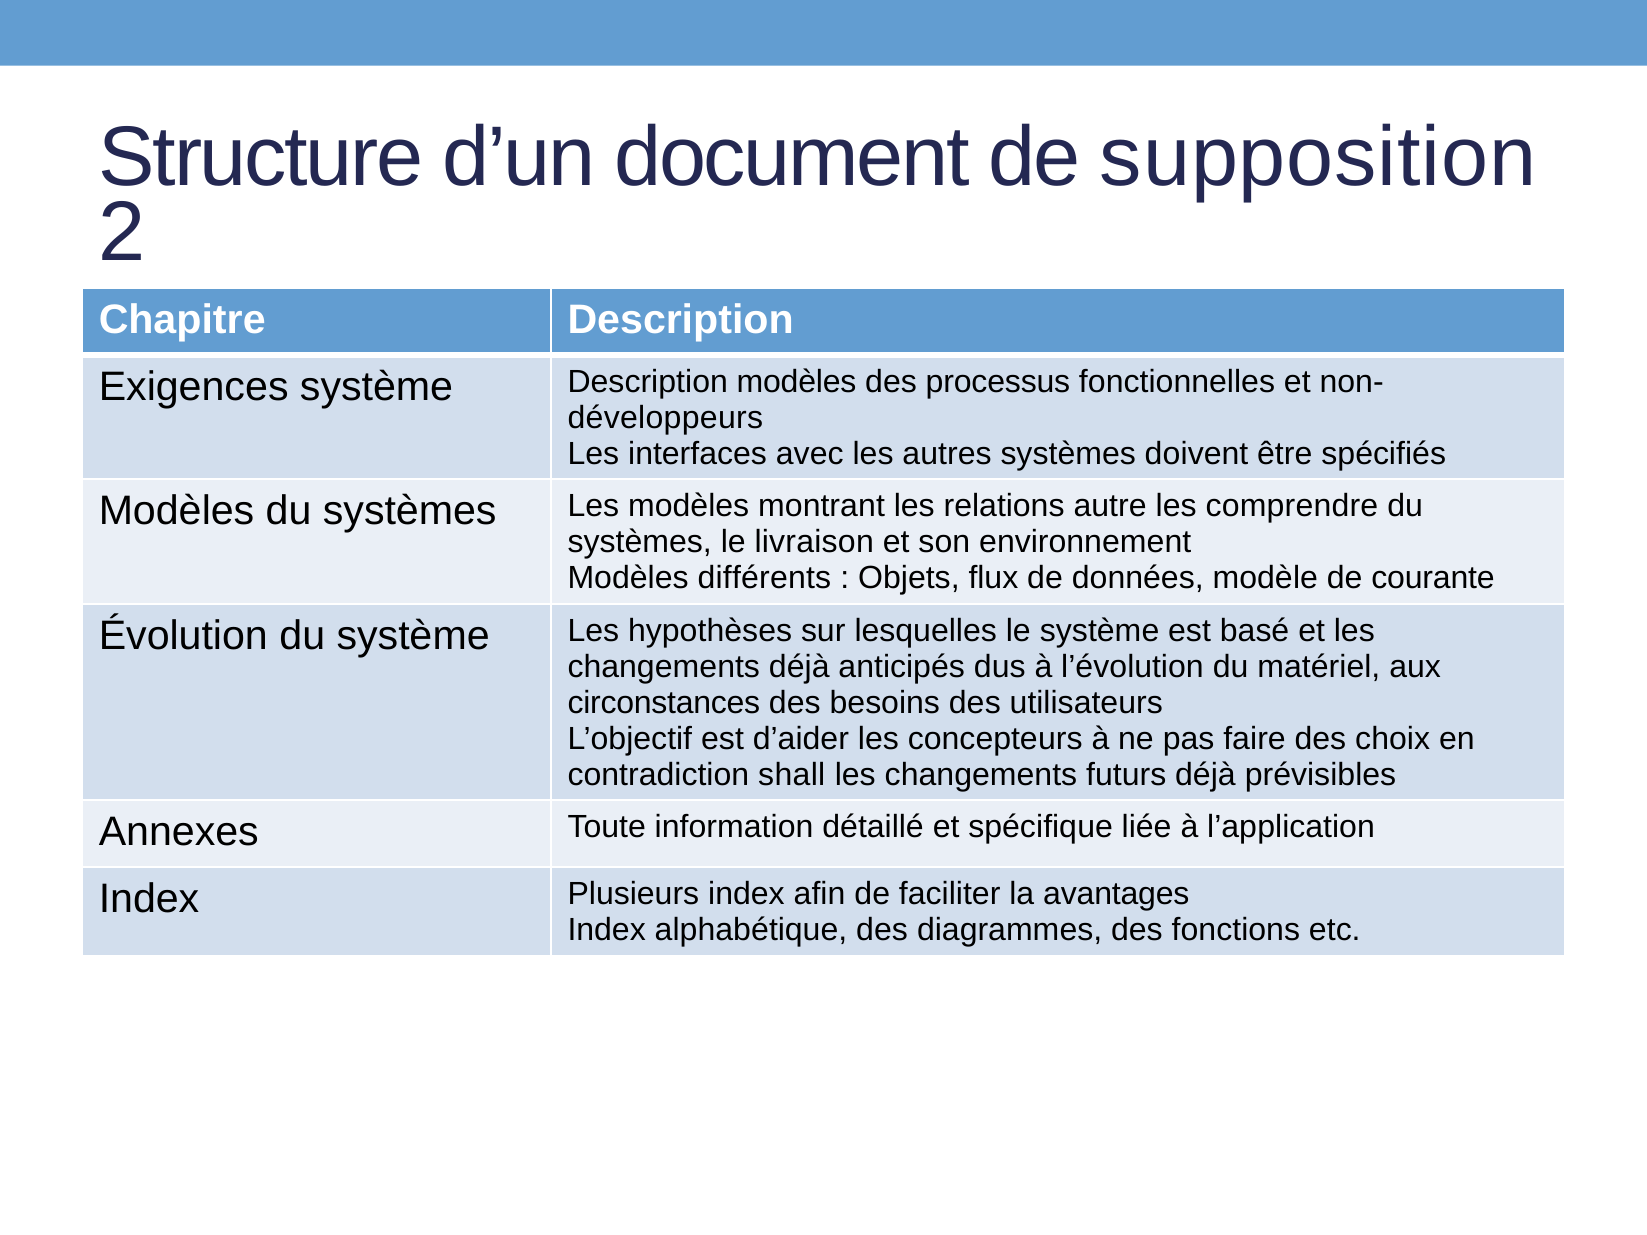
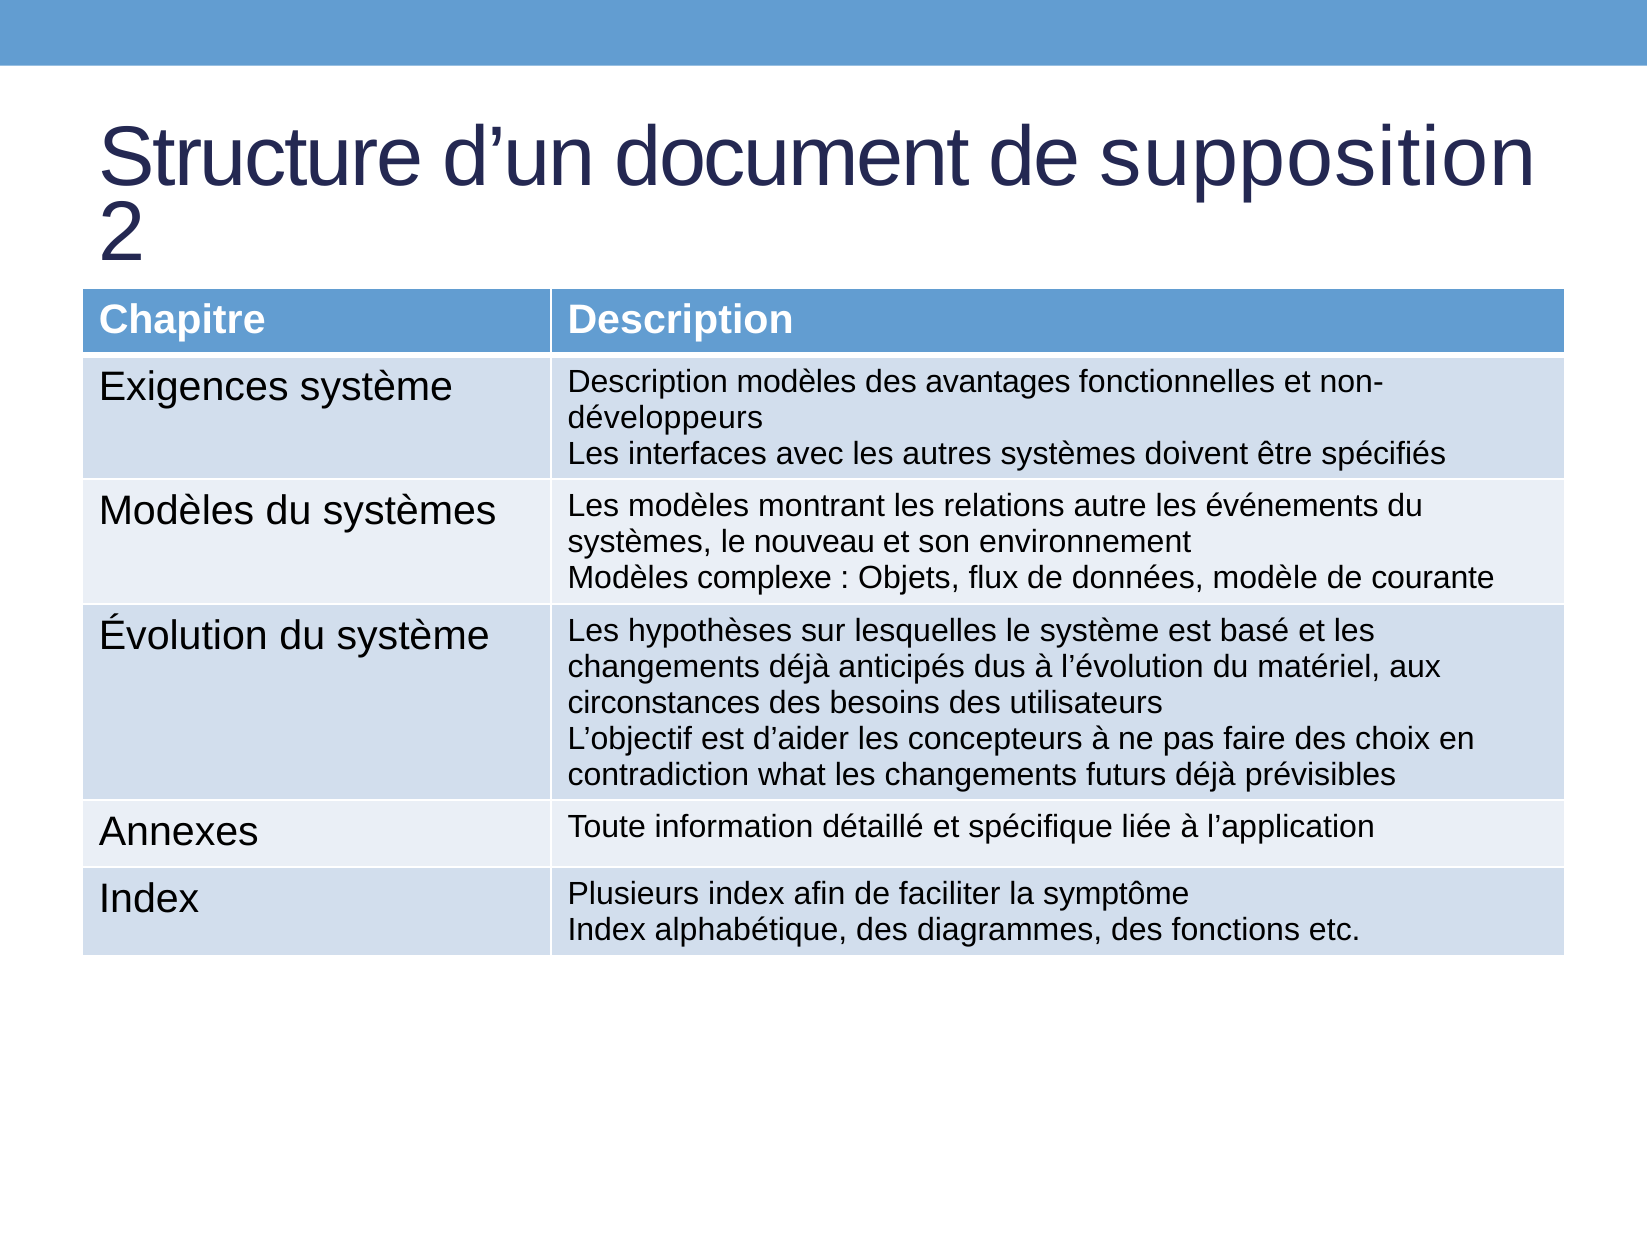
processus: processus -> avantages
comprendre: comprendre -> événements
livraison: livraison -> nouveau
différents: différents -> complexe
shall: shall -> what
avantages: avantages -> symptôme
